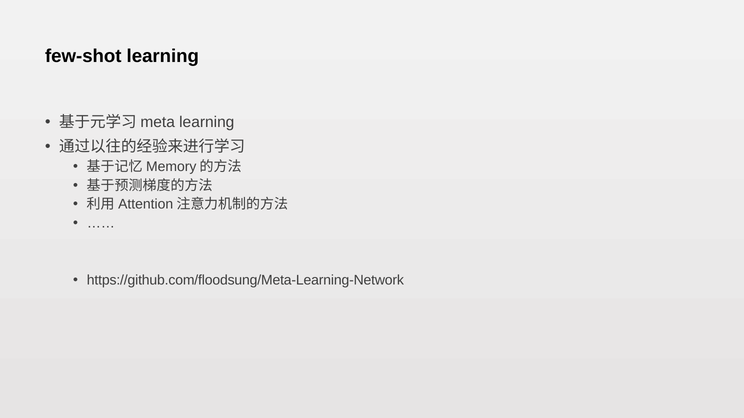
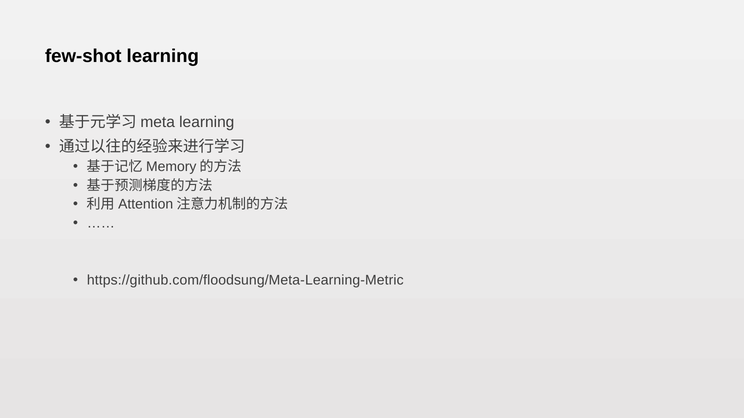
https://github.com/floodsung/Meta-Learning-Network: https://github.com/floodsung/Meta-Learning-Network -> https://github.com/floodsung/Meta-Learning-Metric
